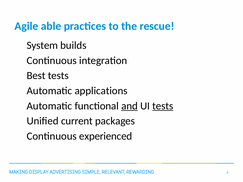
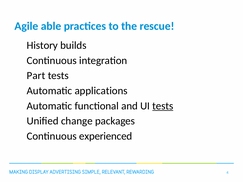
System: System -> History
Best: Best -> Part
and underline: present -> none
current: current -> change
